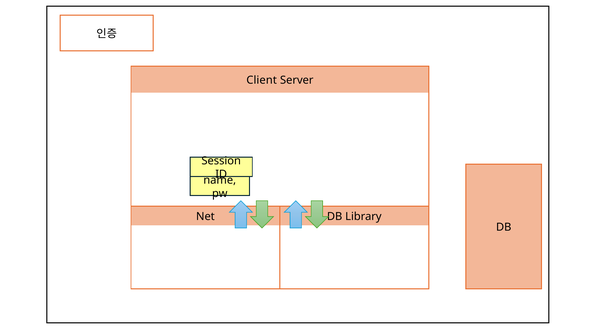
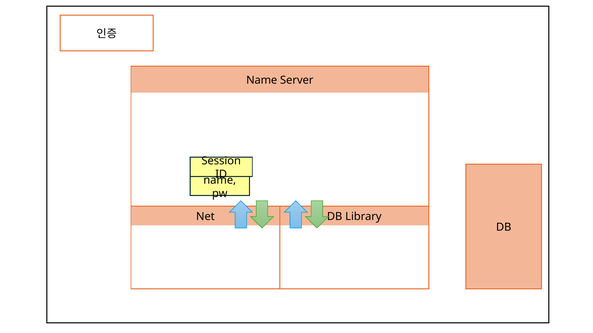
Client at (262, 80): Client -> Name
